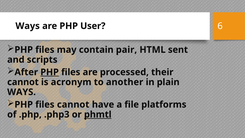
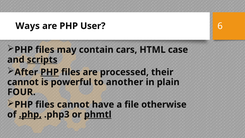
pair: pair -> cars
sent: sent -> case
scripts underline: none -> present
acronym: acronym -> powerful
WAYS at (22, 92): WAYS -> FOUR
platforms: platforms -> otherwise
.php underline: none -> present
